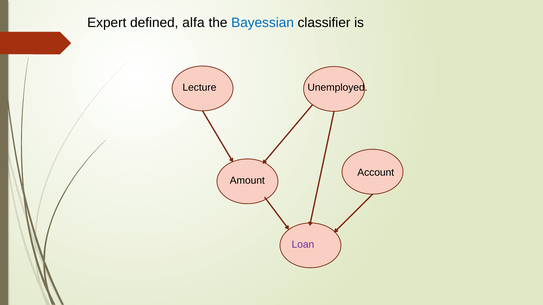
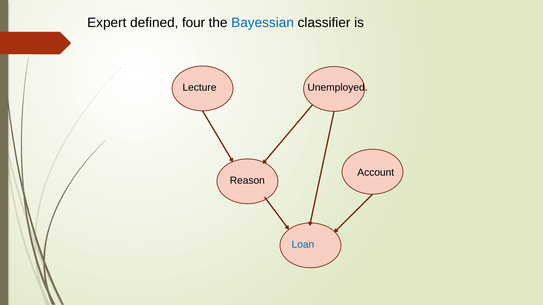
alfa: alfa -> four
Amount: Amount -> Reason
Loan colour: purple -> blue
